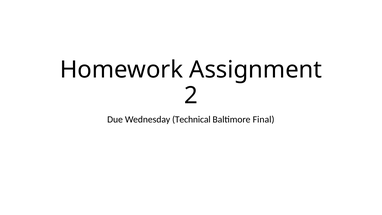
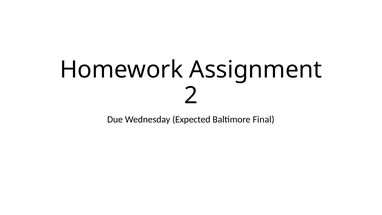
Technical: Technical -> Expected
